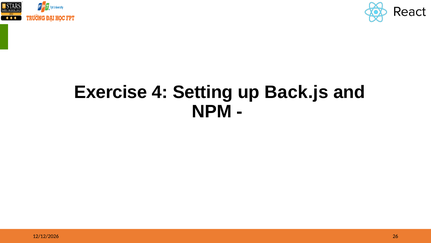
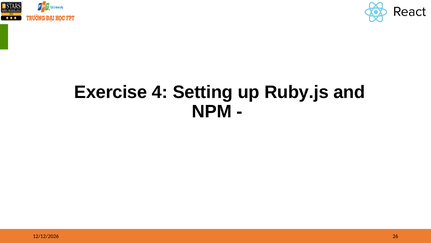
Back.js: Back.js -> Ruby.js
